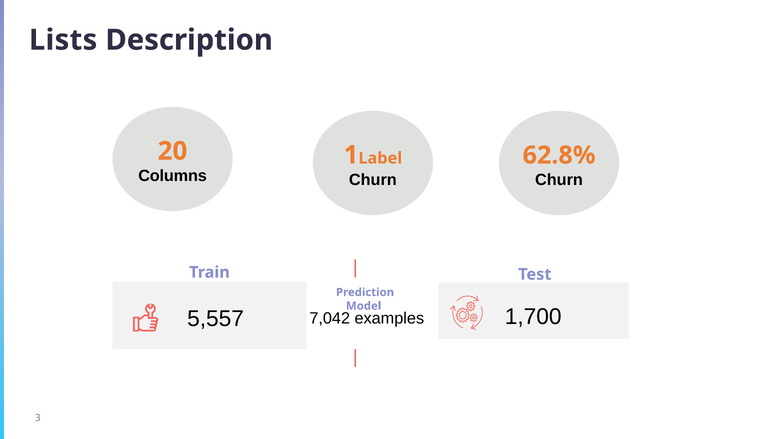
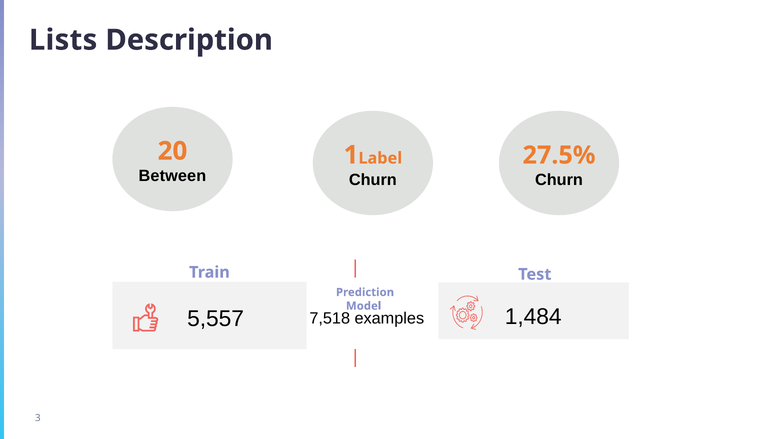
62.8%: 62.8% -> 27.5%
Columns: Columns -> Between
7,042: 7,042 -> 7,518
1,700: 1,700 -> 1,484
